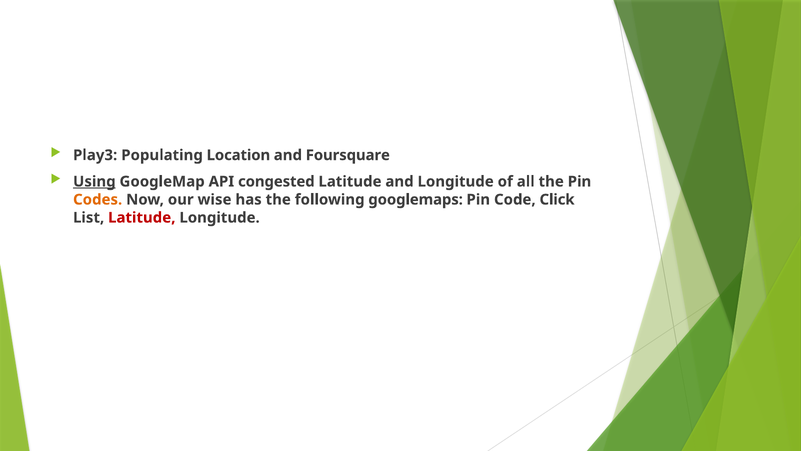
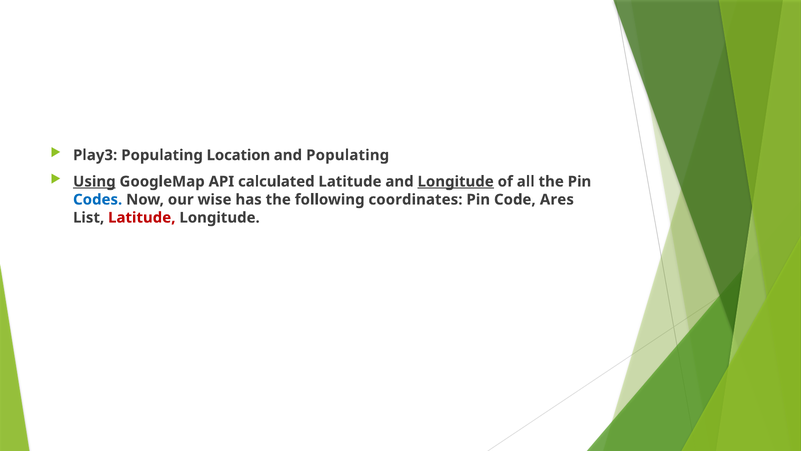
and Foursquare: Foursquare -> Populating
congested: congested -> calculated
Longitude at (456, 181) underline: none -> present
Codes colour: orange -> blue
googlemaps: googlemaps -> coordinates
Click: Click -> Ares
